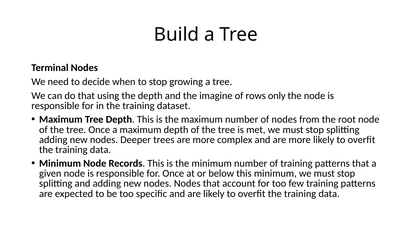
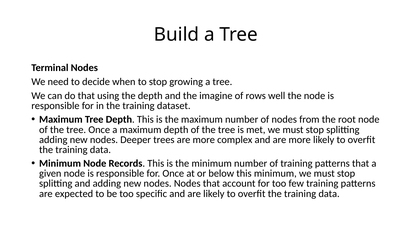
only: only -> well
